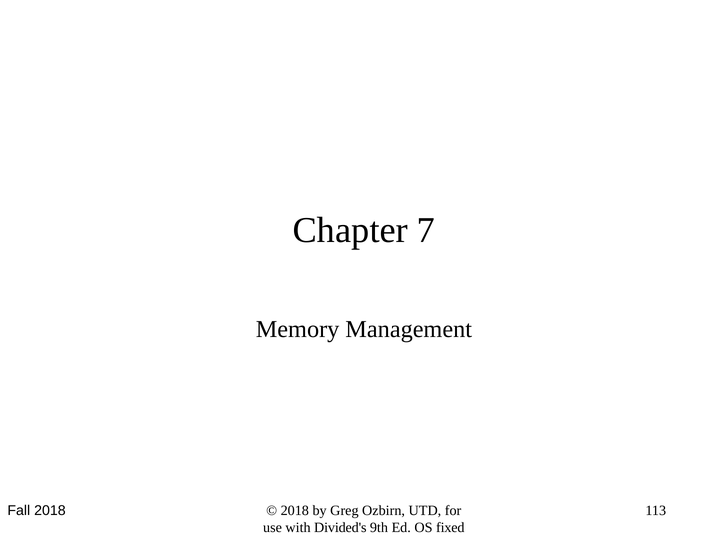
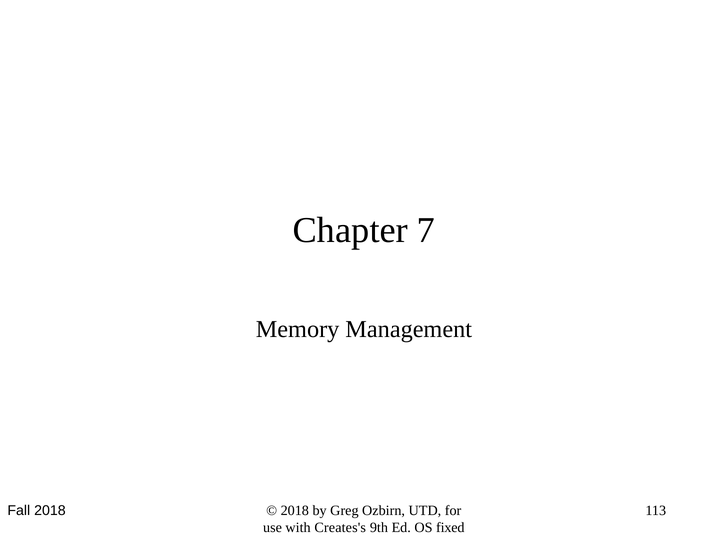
Divided's: Divided's -> Creates's
